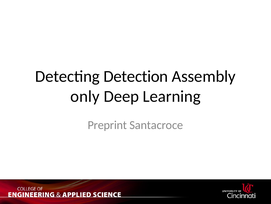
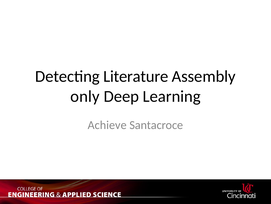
Detection: Detection -> Literature
Preprint: Preprint -> Achieve
